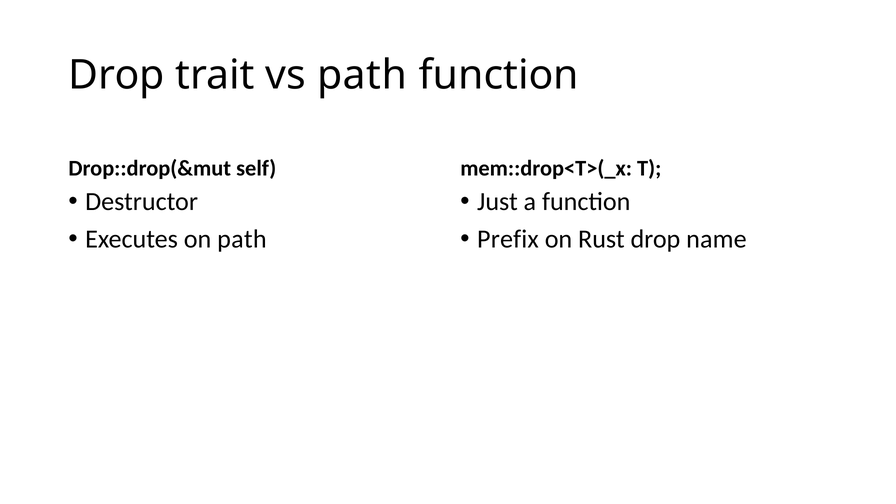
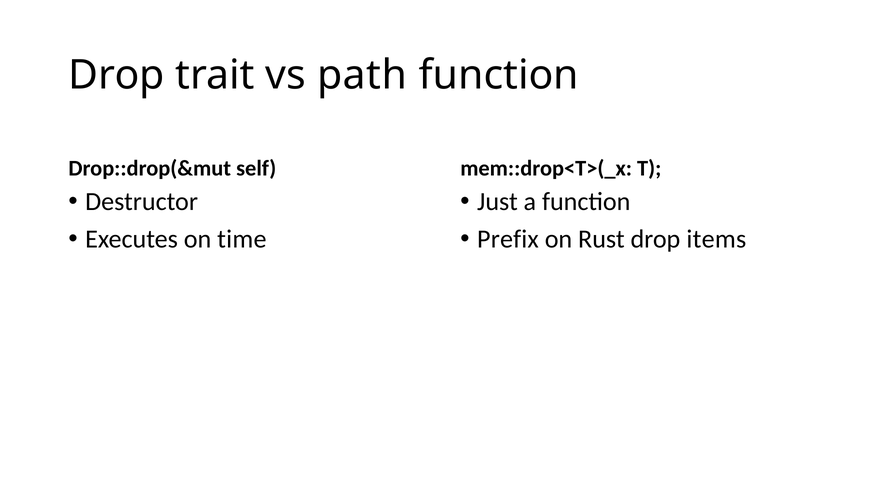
on path: path -> time
name: name -> items
